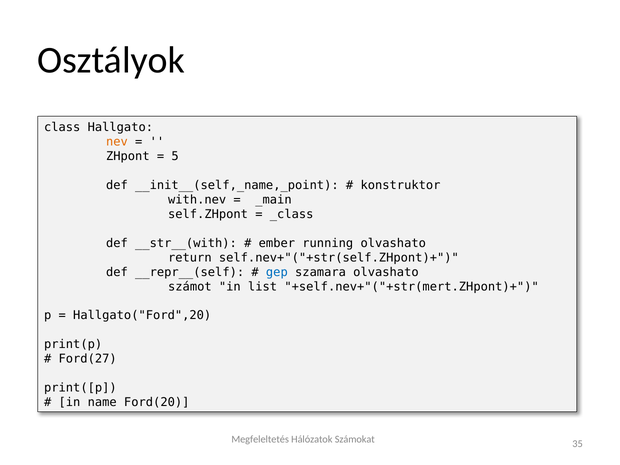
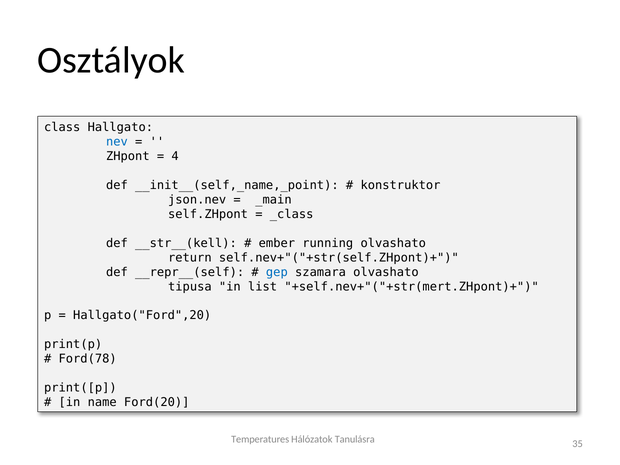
nev colour: orange -> blue
5: 5 -> 4
with.nev: with.nev -> json.nev
__str__(with: __str__(with -> __str__(kell
számot: számot -> tipusa
Ford(27: Ford(27 -> Ford(78
Megfeleltetés: Megfeleltetés -> Temperatures
Számokat: Számokat -> Tanulásra
